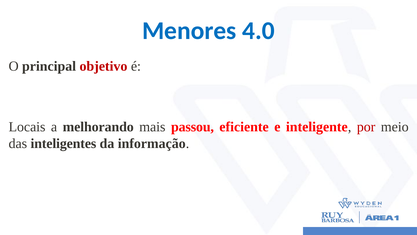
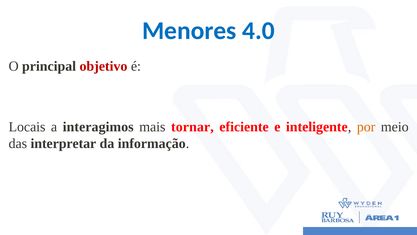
melhorando: melhorando -> interagimos
passou: passou -> tornar
por colour: red -> orange
inteligentes: inteligentes -> interpretar
